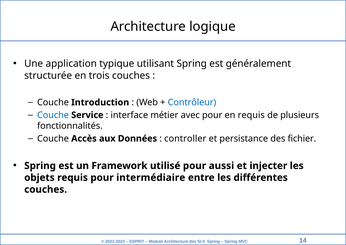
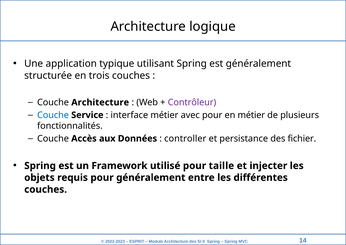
Couche Introduction: Introduction -> Architecture
Contrôleur colour: blue -> purple
en requis: requis -> métier
aussi: aussi -> taille
pour intermédiaire: intermédiaire -> généralement
